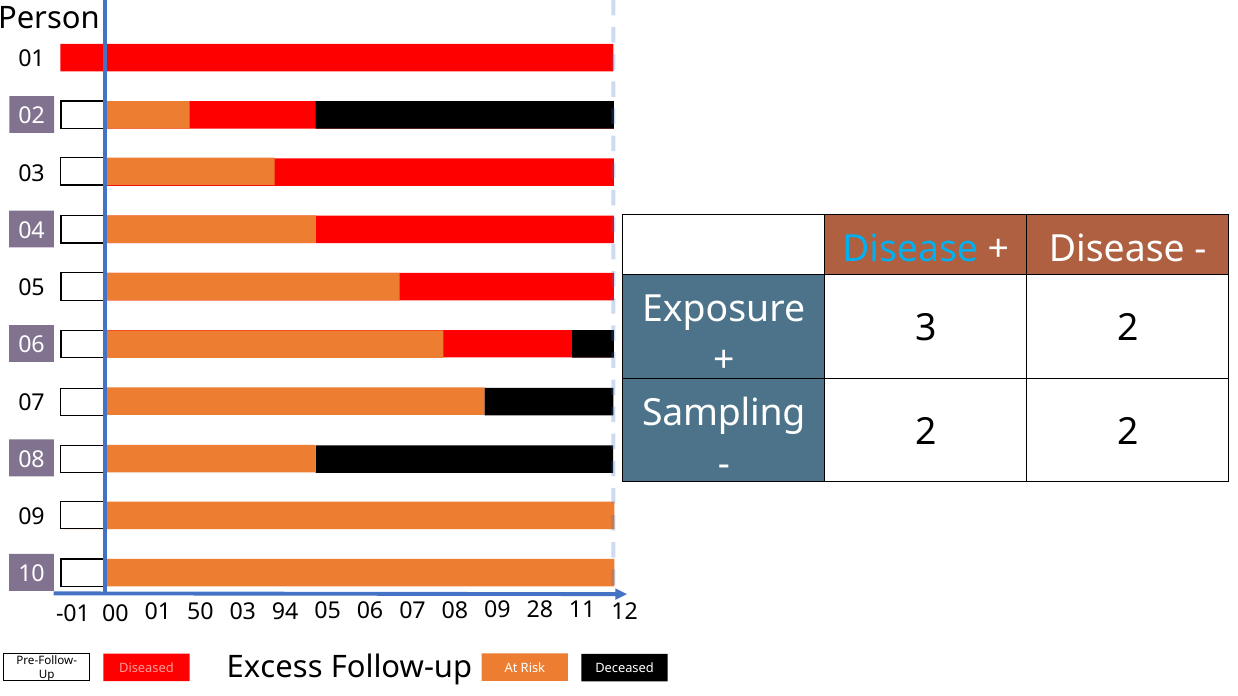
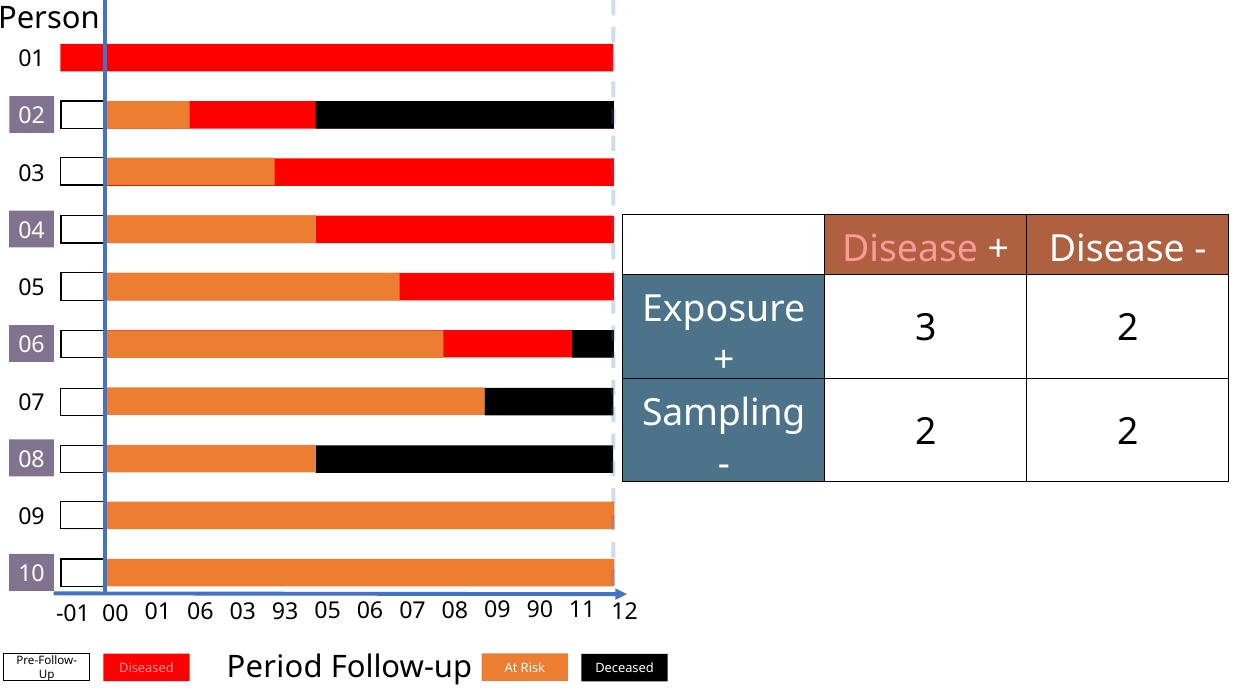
Disease at (910, 249) colour: light blue -> pink
01 50: 50 -> 06
94: 94 -> 93
28: 28 -> 90
Excess: Excess -> Period
